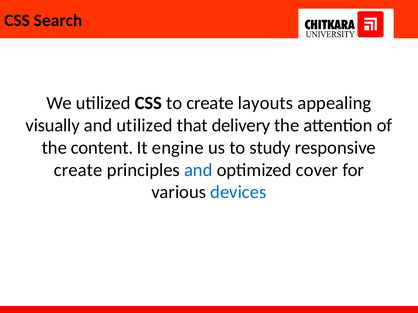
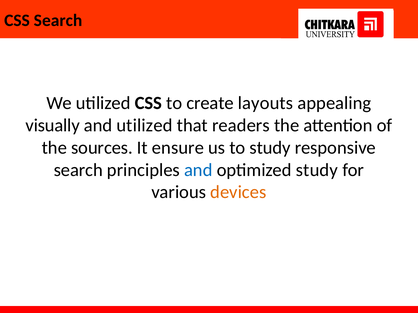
delivery: delivery -> readers
content: content -> sources
engine: engine -> ensure
create at (78, 170): create -> search
optimized cover: cover -> study
devices colour: blue -> orange
